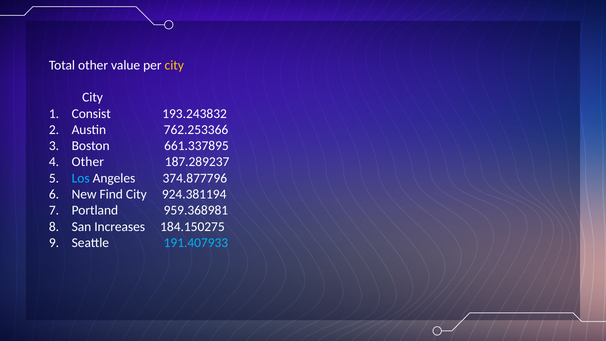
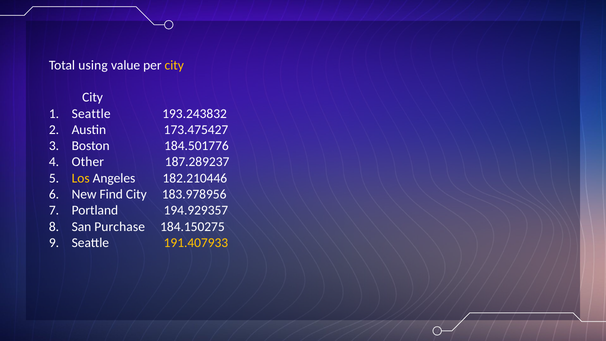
Total other: other -> using
Consist at (91, 114): Consist -> Seattle
762.253366: 762.253366 -> 173.475427
661.337895: 661.337895 -> 184.501776
Los colour: light blue -> yellow
374.877796: 374.877796 -> 182.210446
924.381194: 924.381194 -> 183.978956
959.368981: 959.368981 -> 194.929357
Increases: Increases -> Purchase
191.407933 colour: light blue -> yellow
